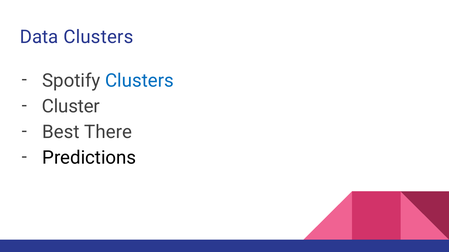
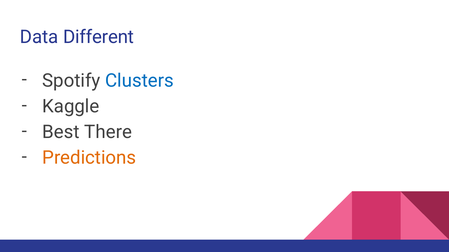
Data Clusters: Clusters -> Different
Cluster: Cluster -> Kaggle
Predictions colour: black -> orange
